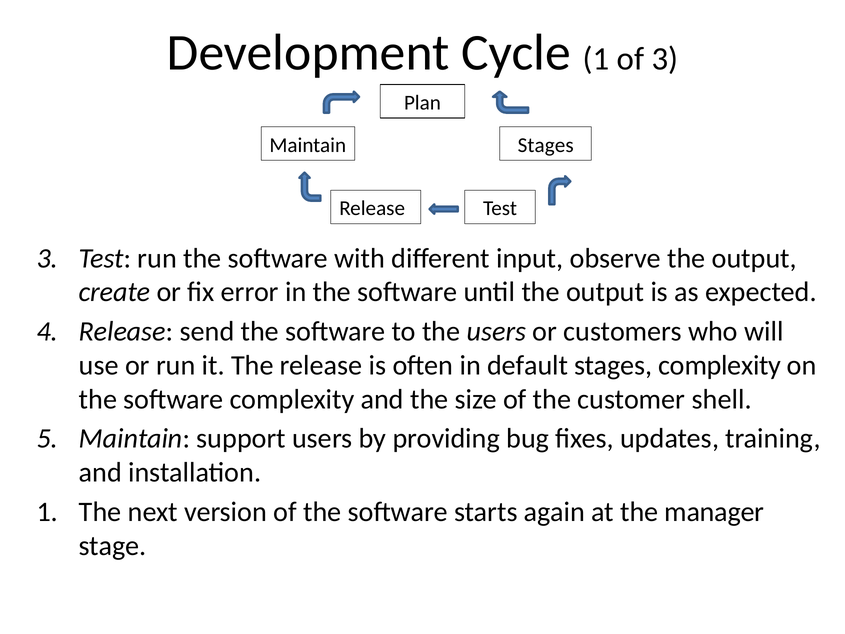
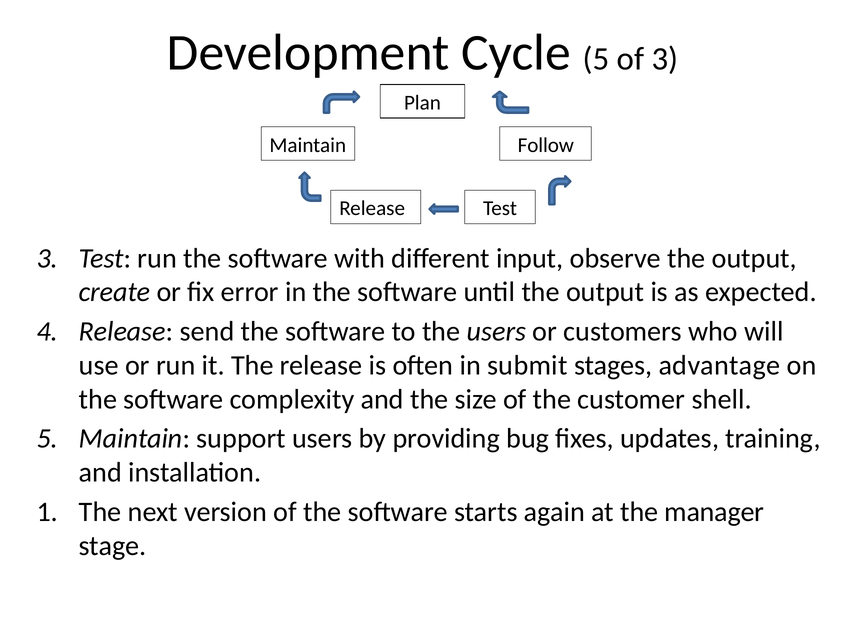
Cycle 1: 1 -> 5
Stages at (546, 145): Stages -> Follow
default: default -> submit
stages complexity: complexity -> advantage
